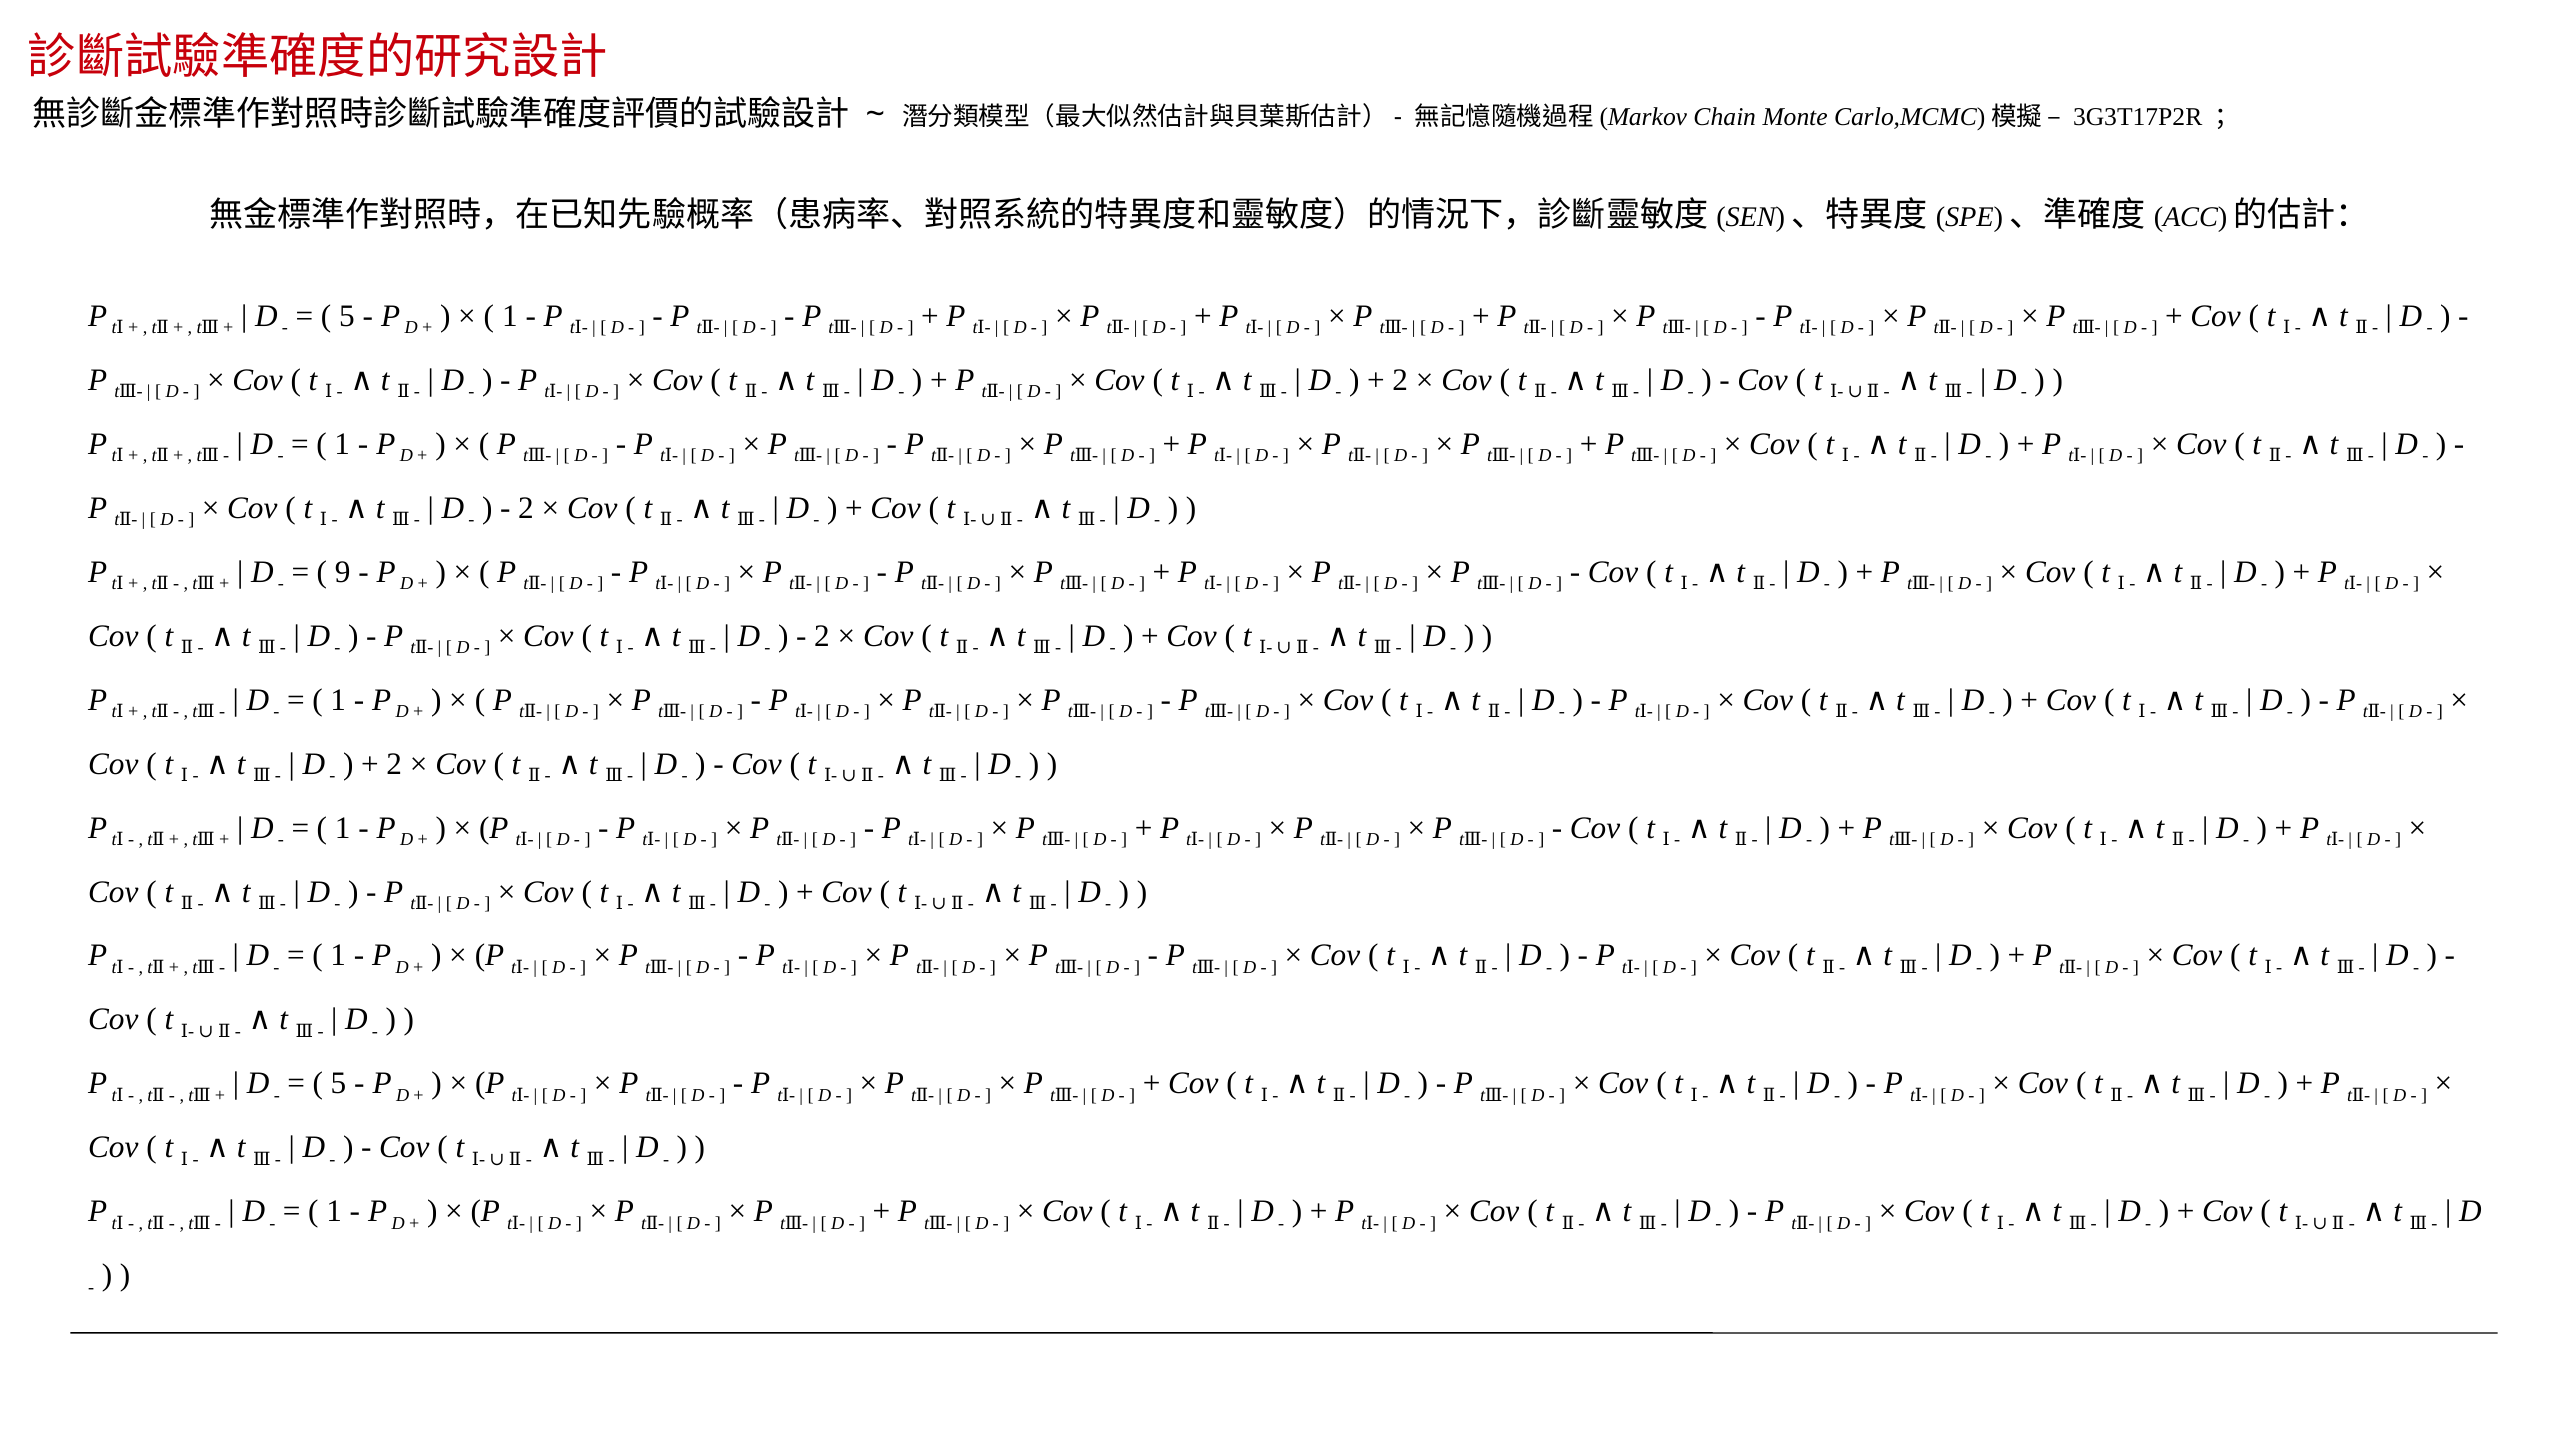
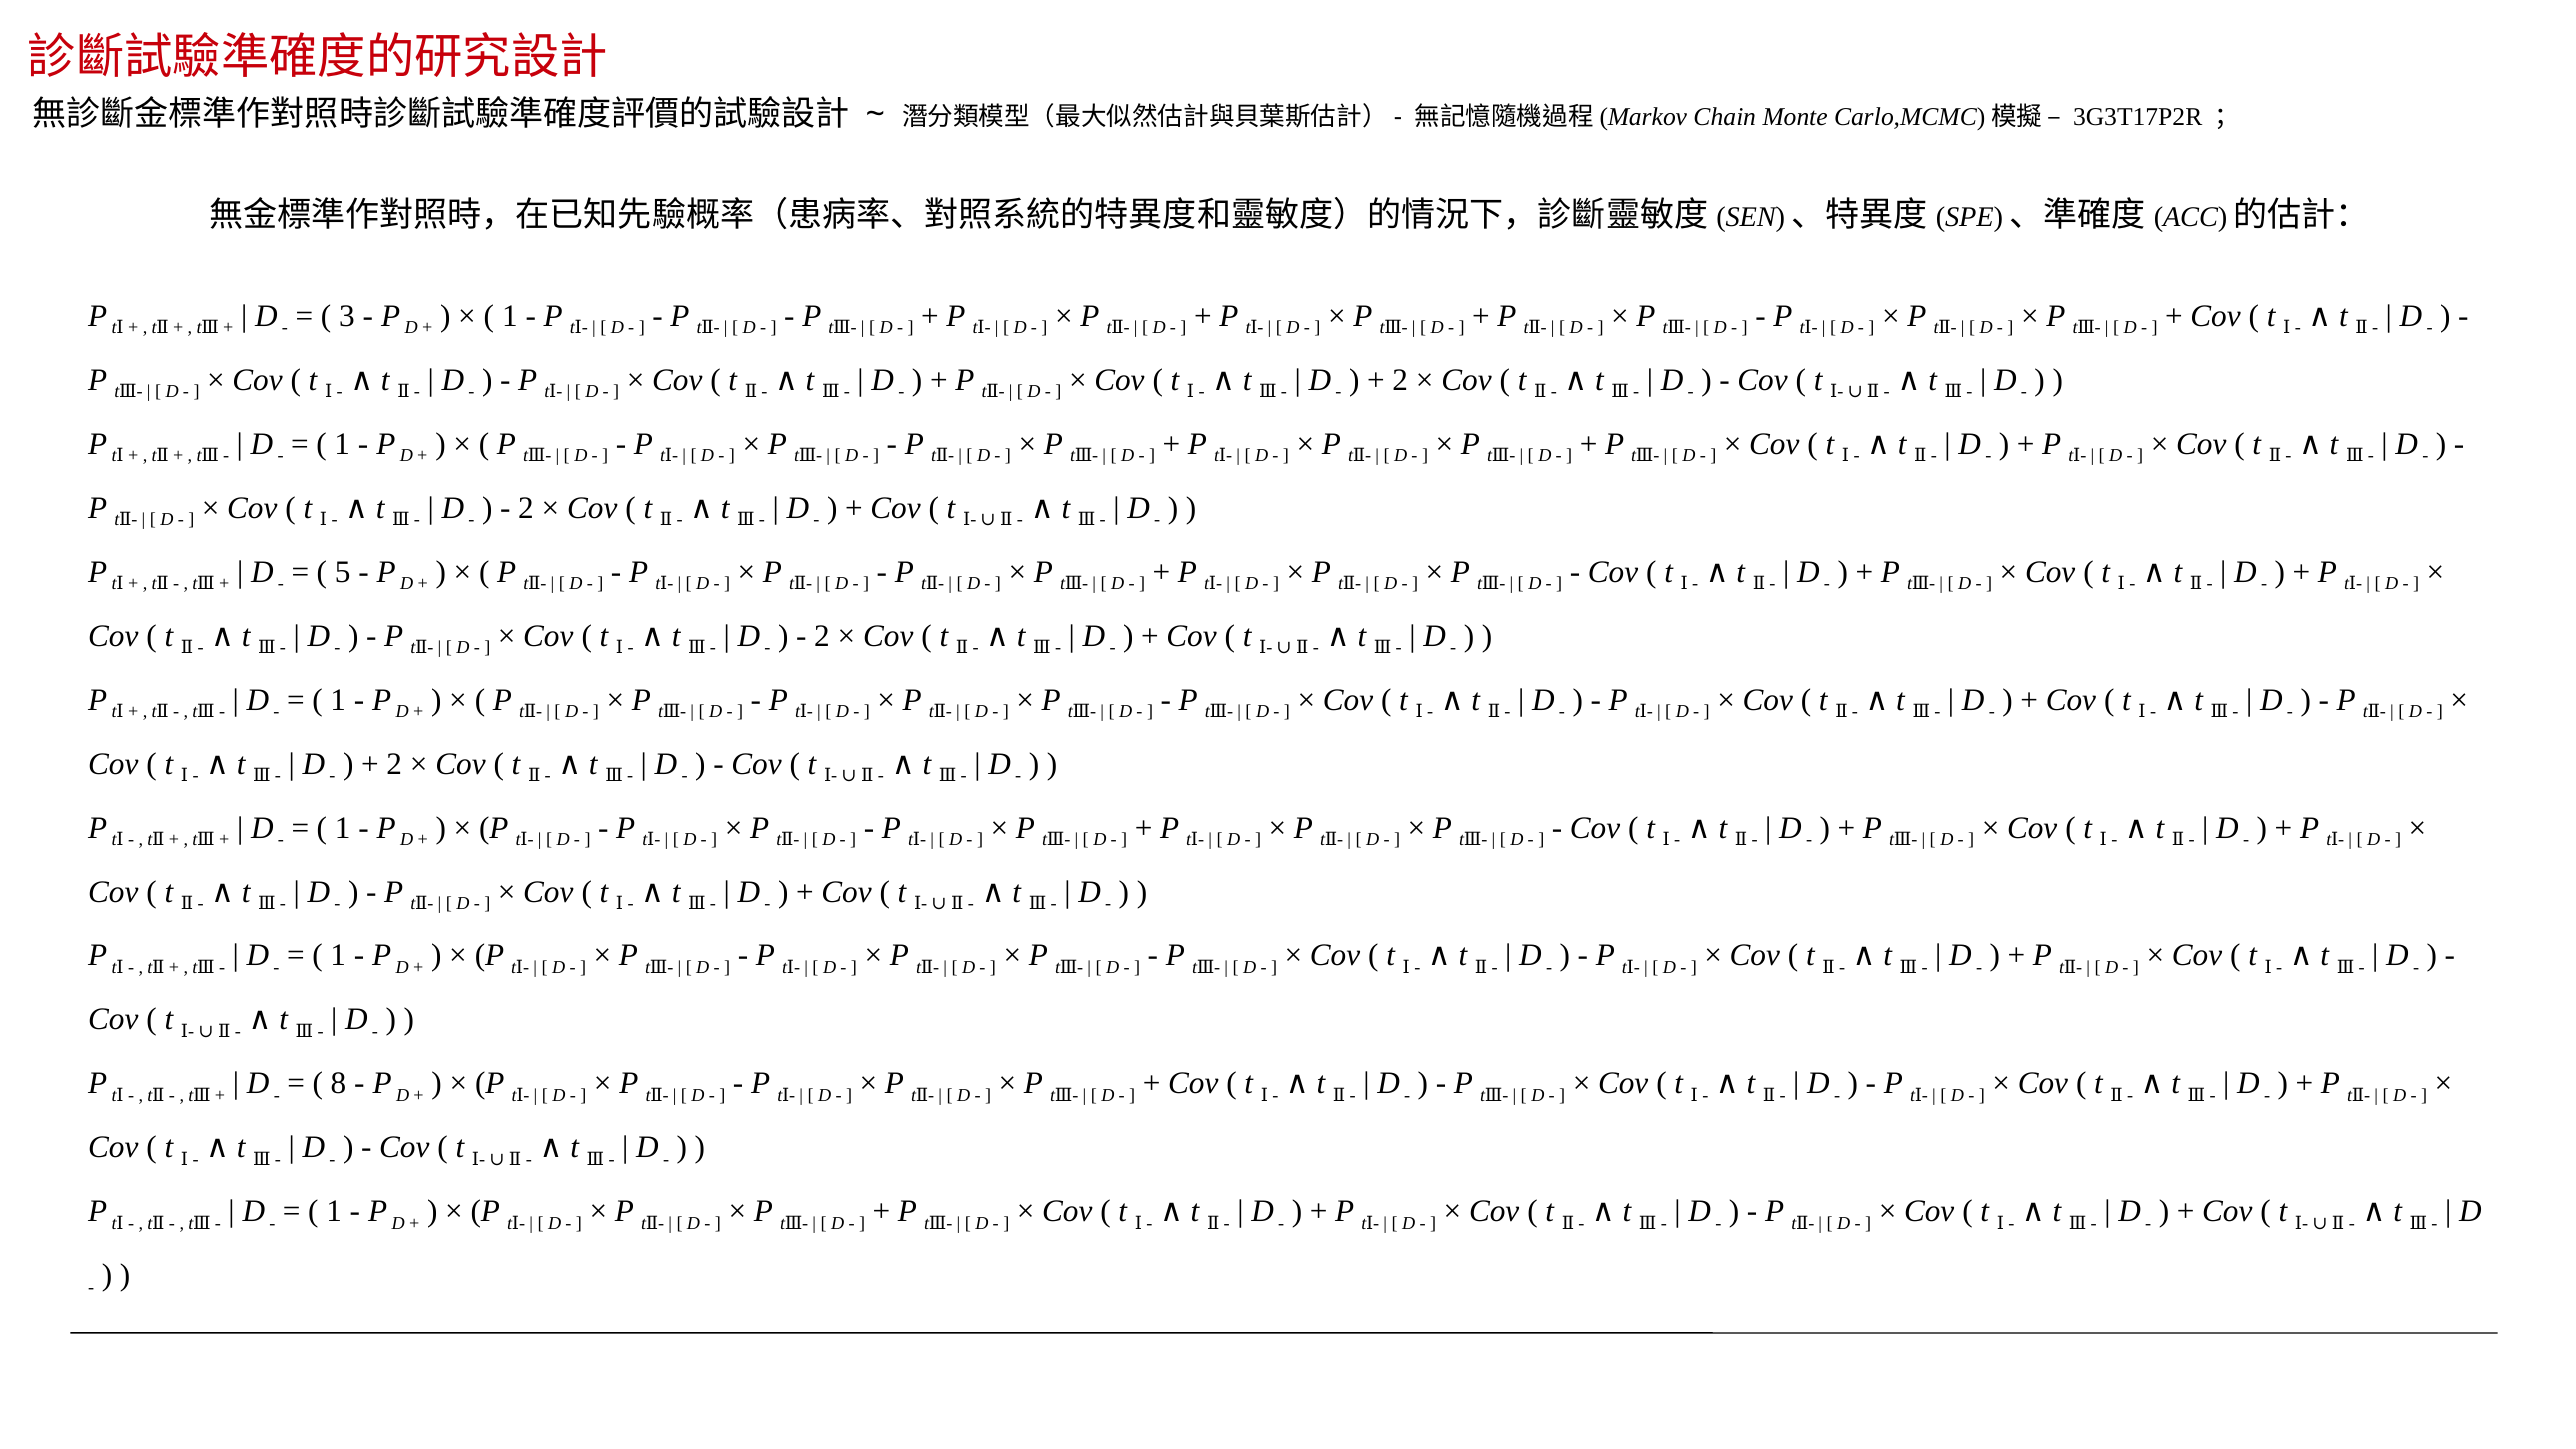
5 at (347, 316): 5 -> 3
9: 9 -> 5
5 at (338, 1083): 5 -> 8
